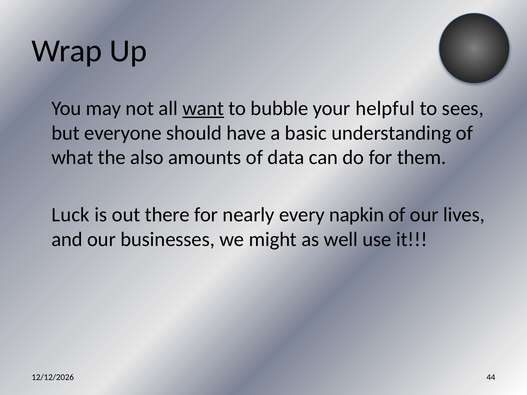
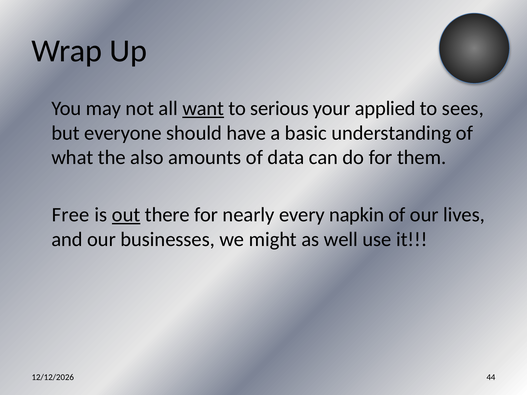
bubble: bubble -> serious
helpful: helpful -> applied
Luck: Luck -> Free
out underline: none -> present
